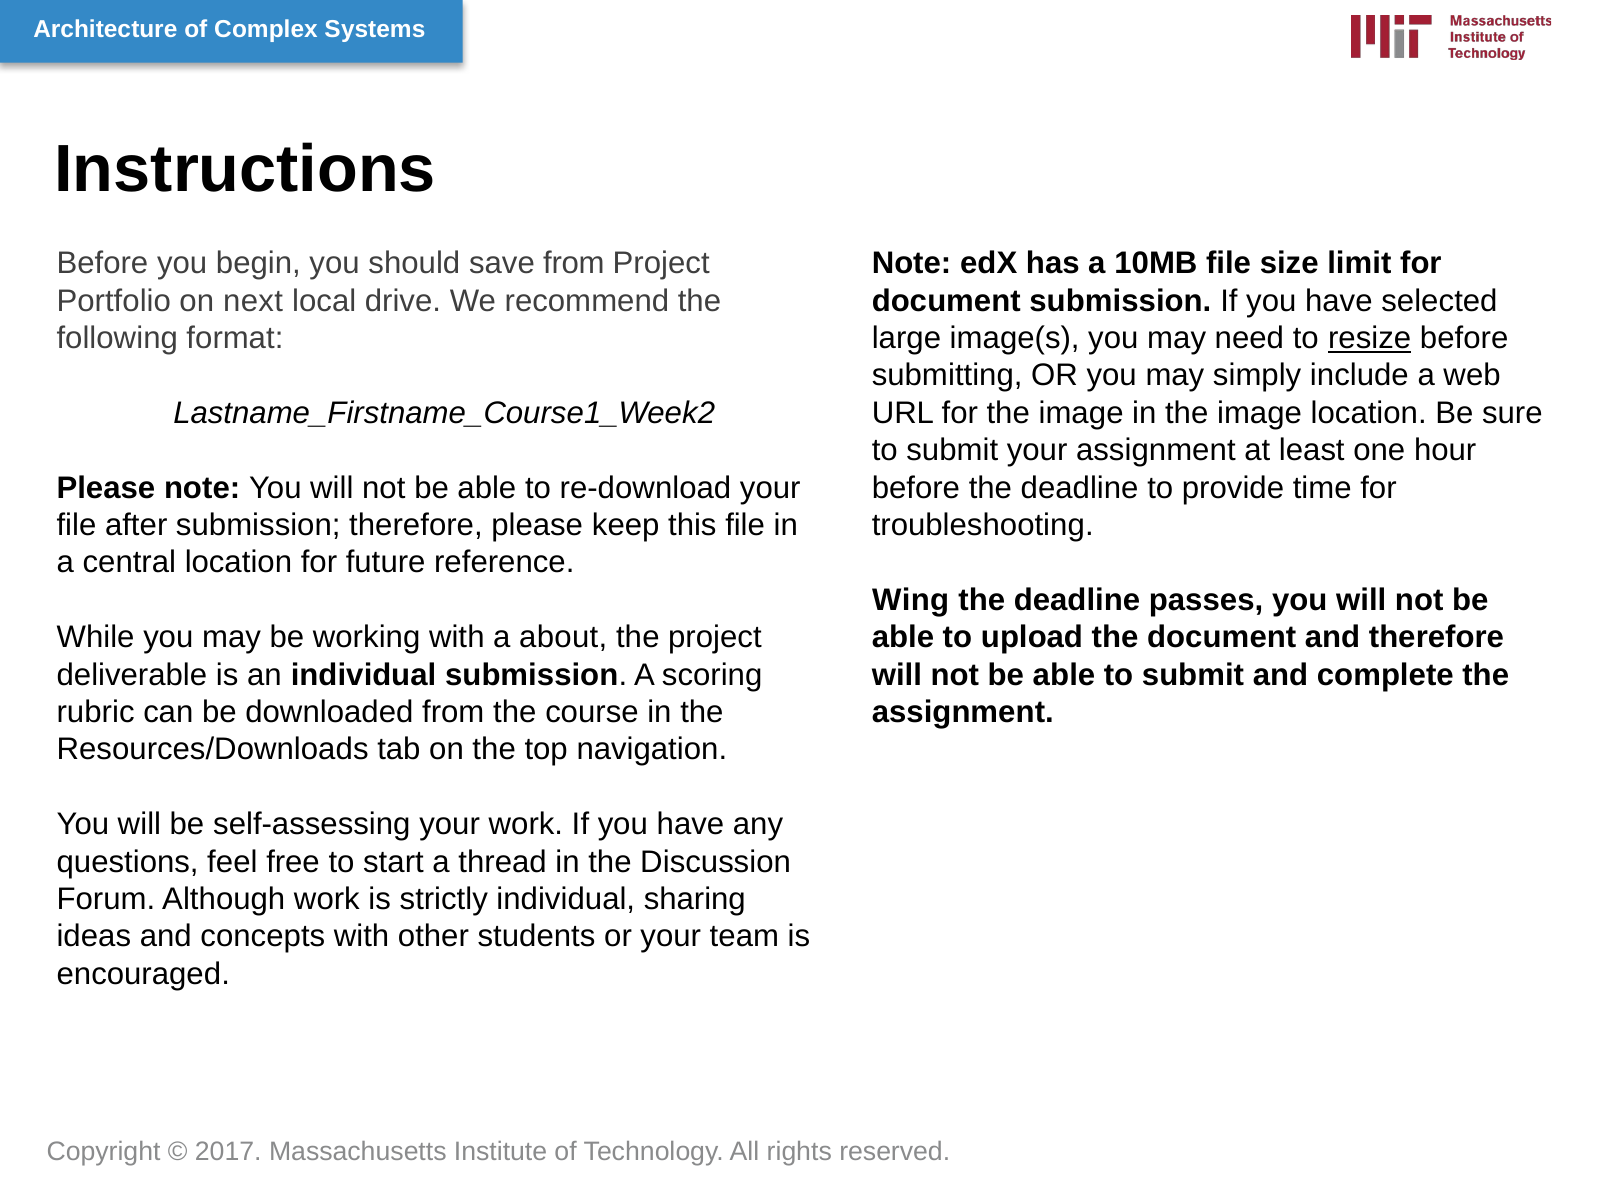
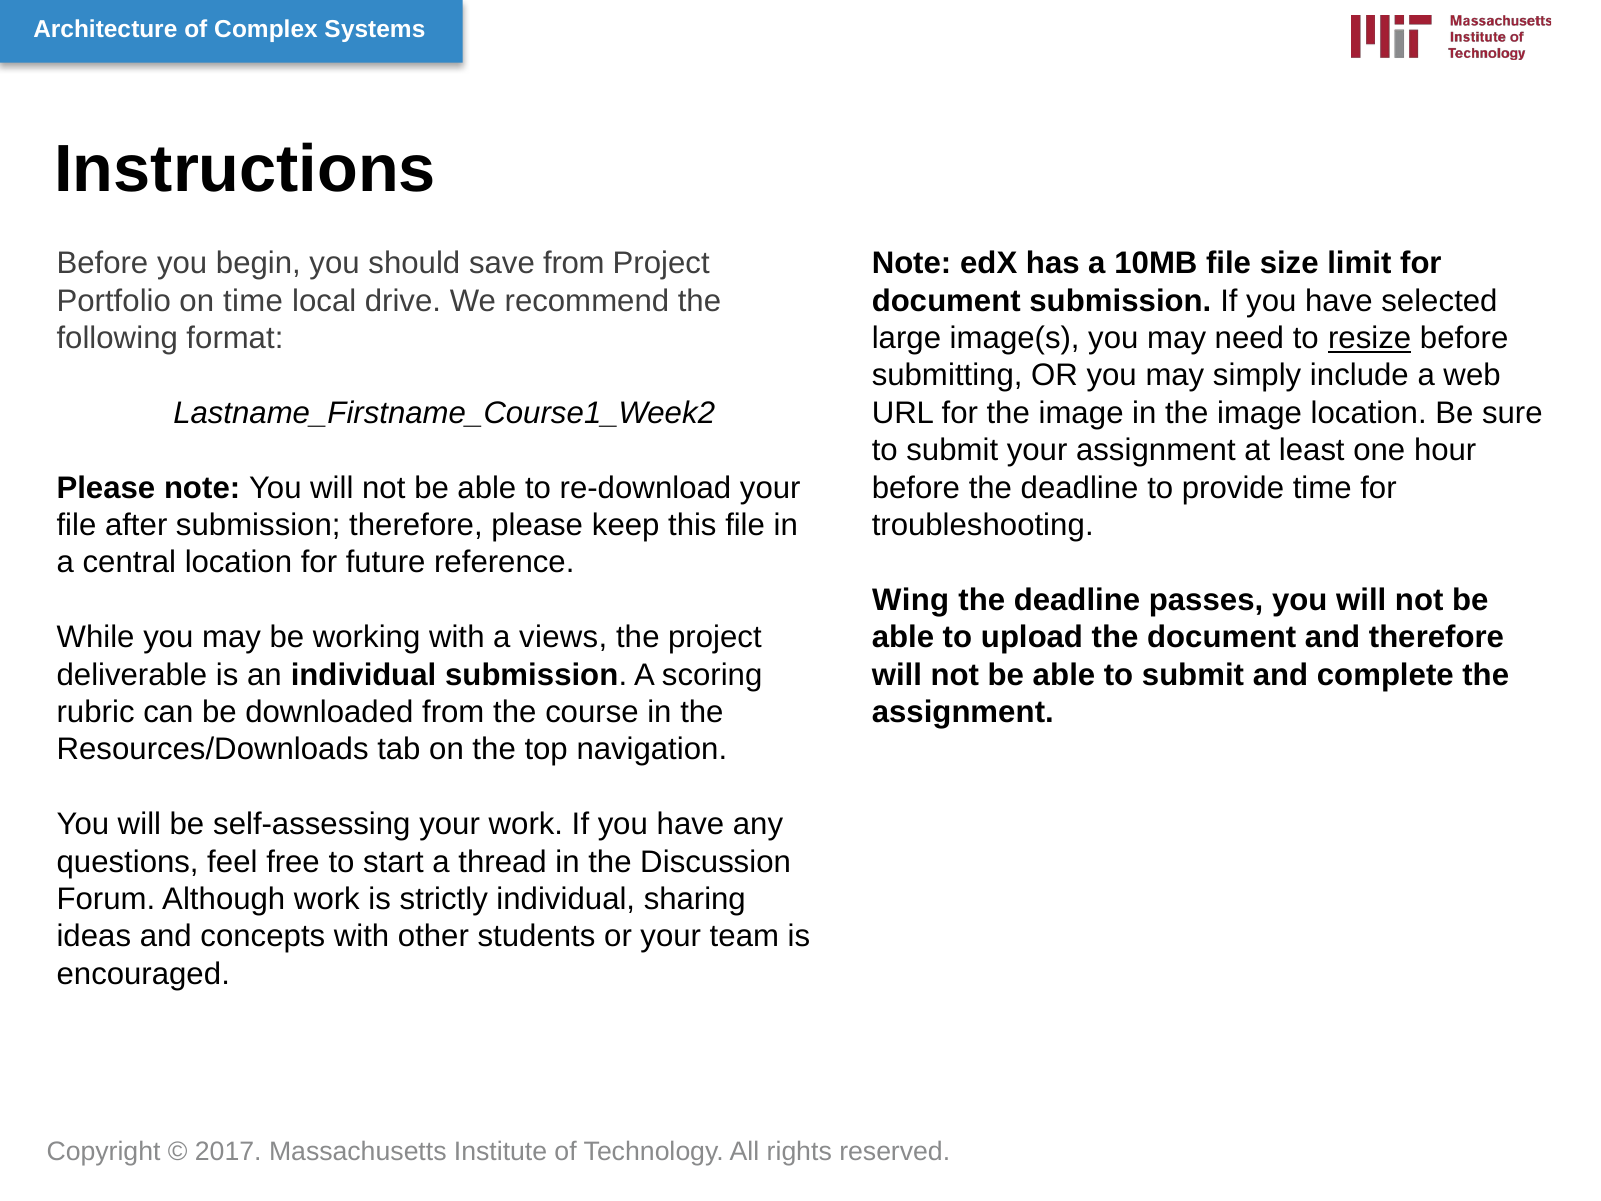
on next: next -> time
about: about -> views
